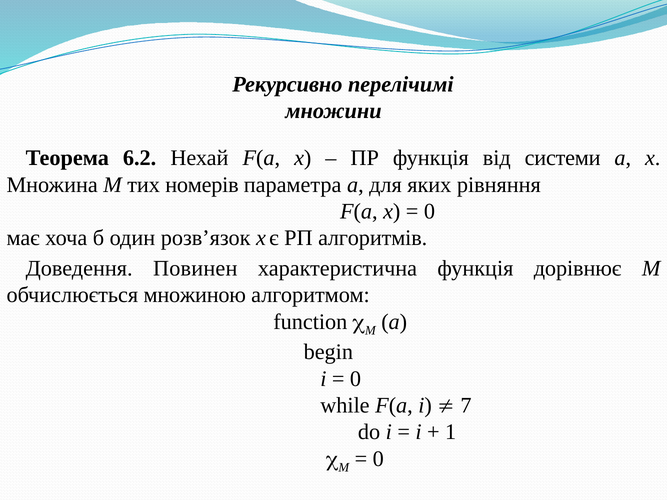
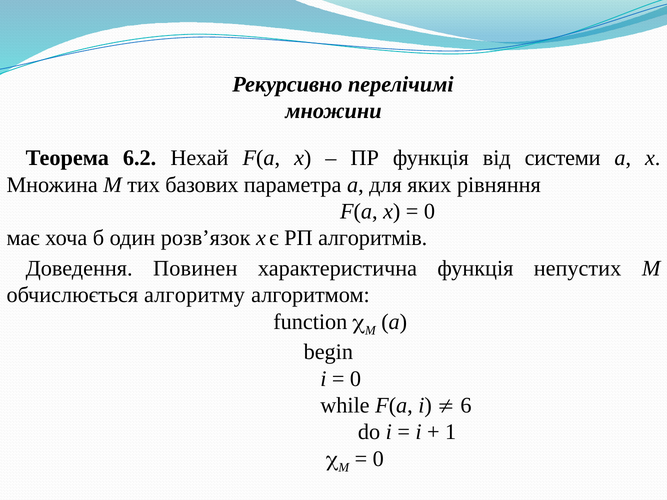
номерів: номерів -> базових
дорівнює: дорівнює -> непустих
множиною: множиною -> алгоритму
7: 7 -> 6
